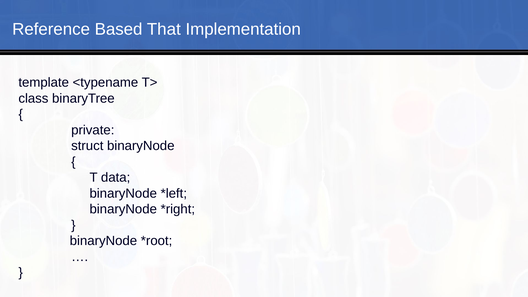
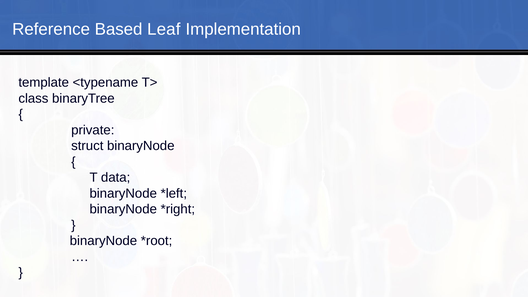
That: That -> Leaf
